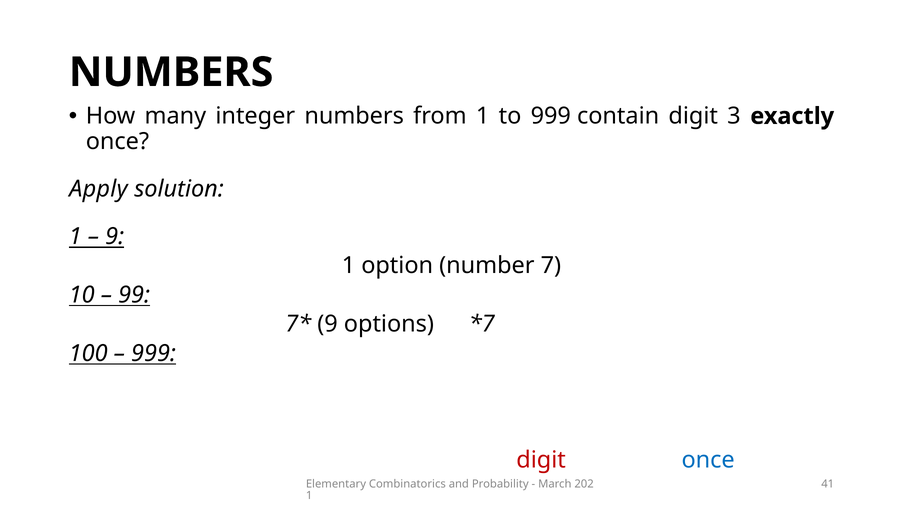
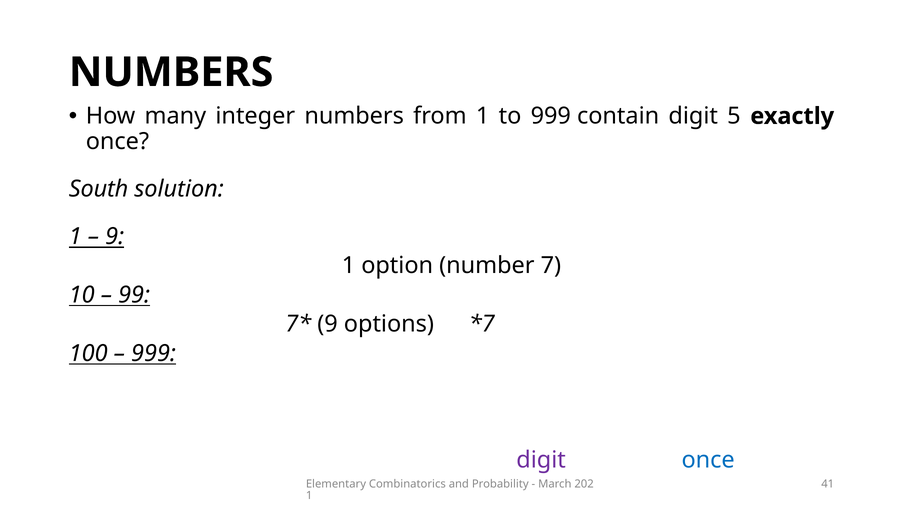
3: 3 -> 5
Apply: Apply -> South
digit at (541, 460) colour: red -> purple
